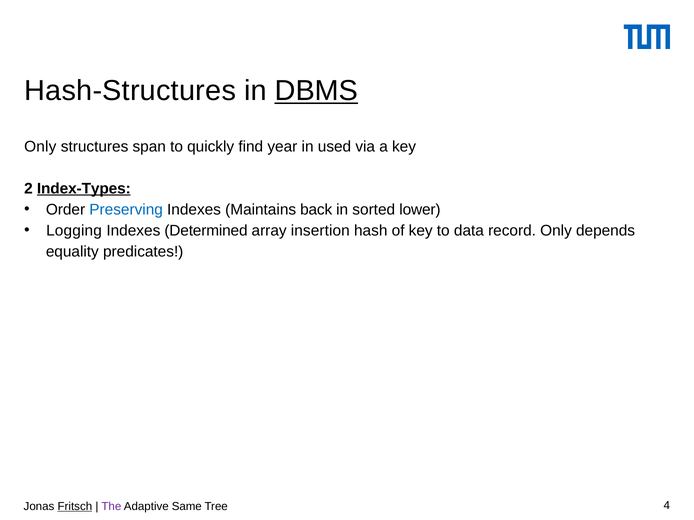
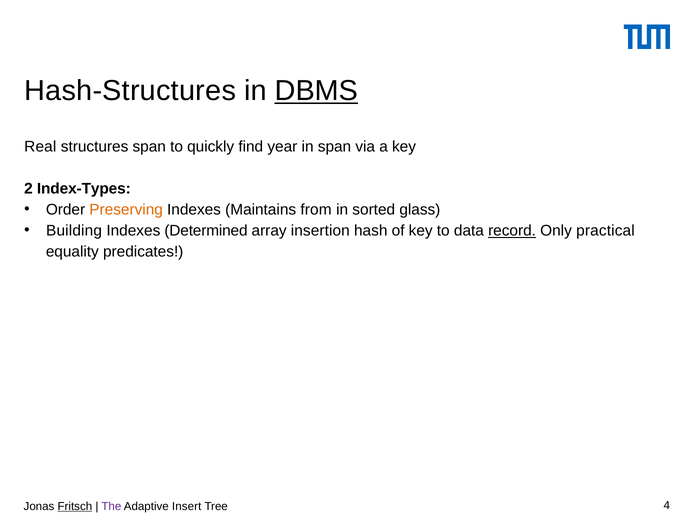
Only at (40, 147): Only -> Real
in used: used -> span
Index-Types underline: present -> none
Preserving colour: blue -> orange
back: back -> from
lower: lower -> glass
Logging: Logging -> Building
record underline: none -> present
depends: depends -> practical
Same: Same -> Insert
